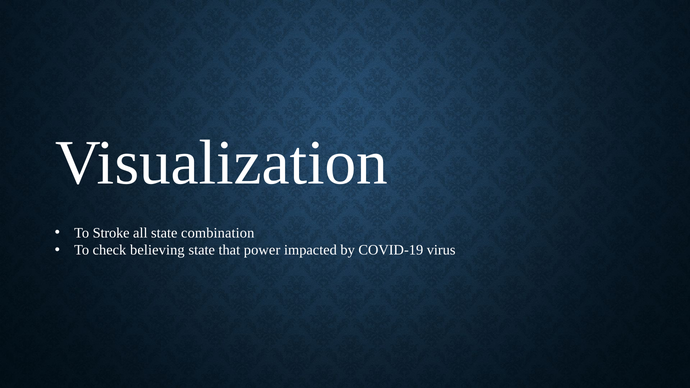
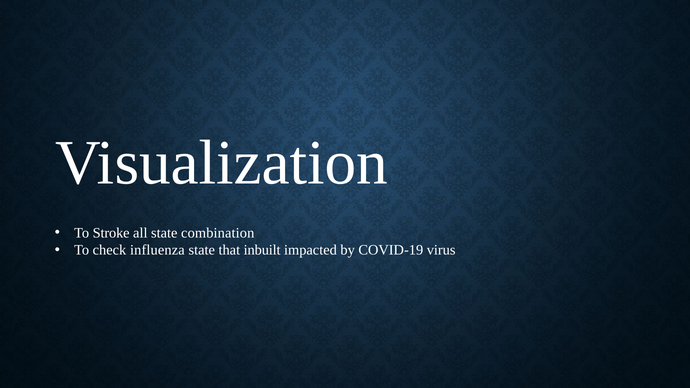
believing: believing -> influenza
power: power -> inbuilt
